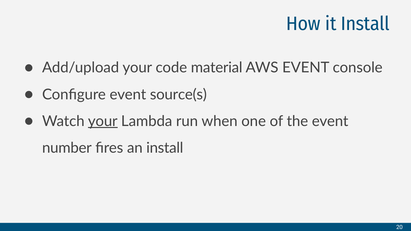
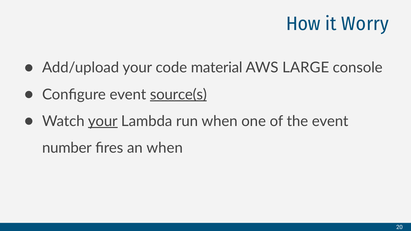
it Install: Install -> Worry
AWS EVENT: EVENT -> LARGE
source(s underline: none -> present
an install: install -> when
